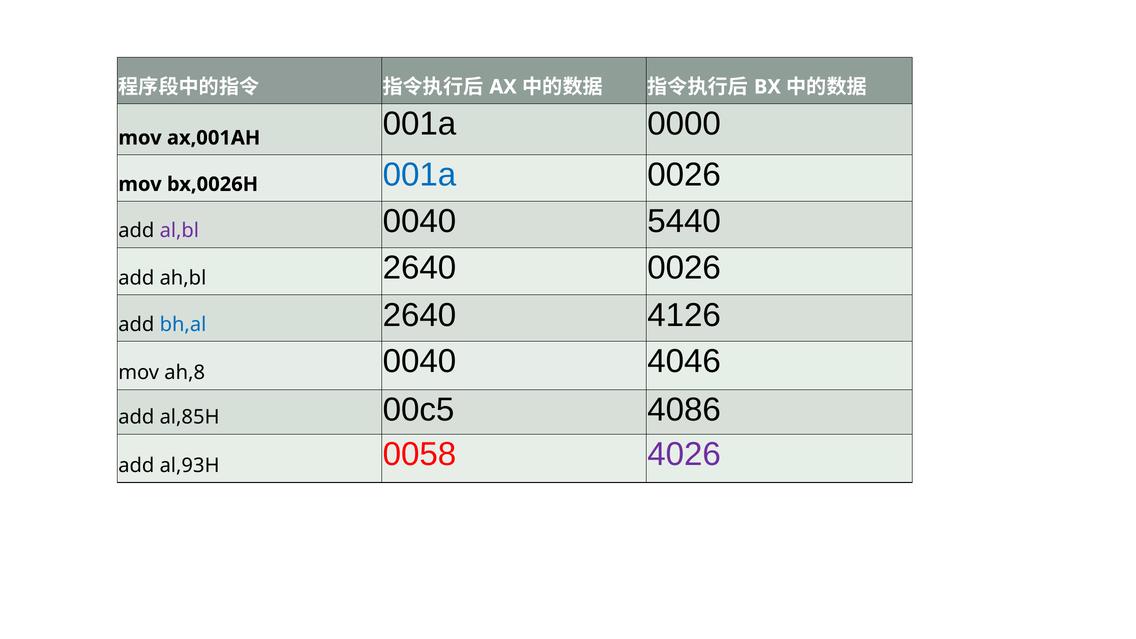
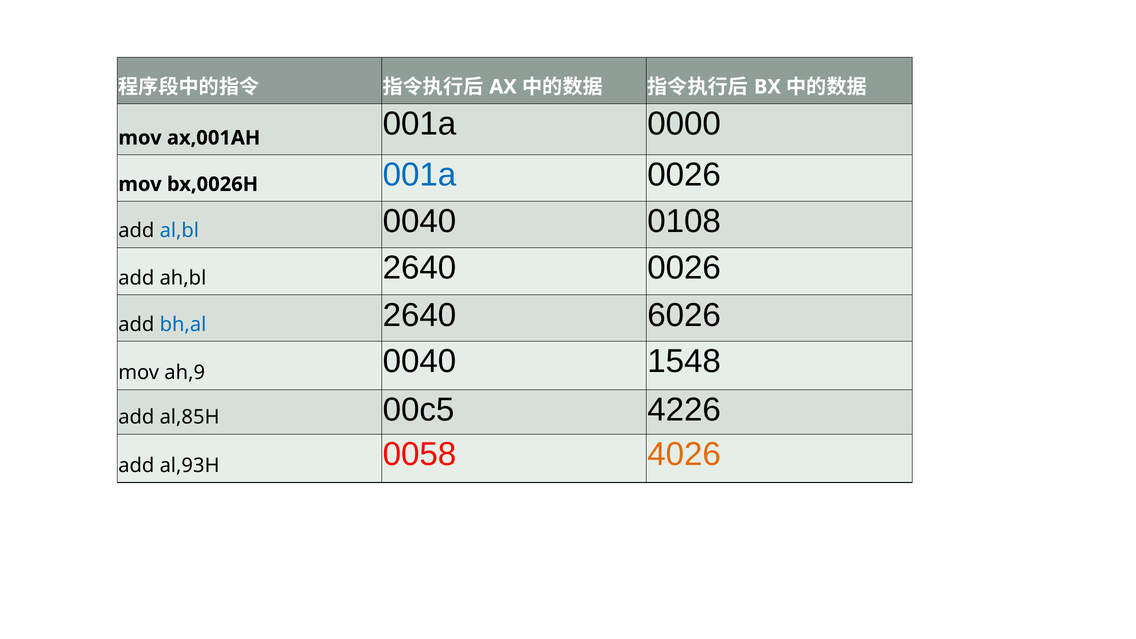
al,bl colour: purple -> blue
5440: 5440 -> 0108
4126: 4126 -> 6026
ah,8: ah,8 -> ah,9
4046: 4046 -> 1548
4086: 4086 -> 4226
4026 colour: purple -> orange
